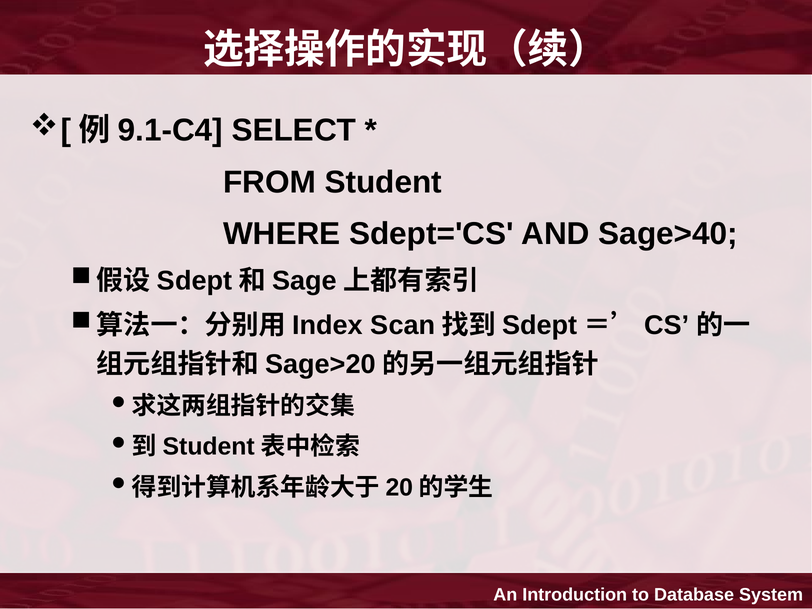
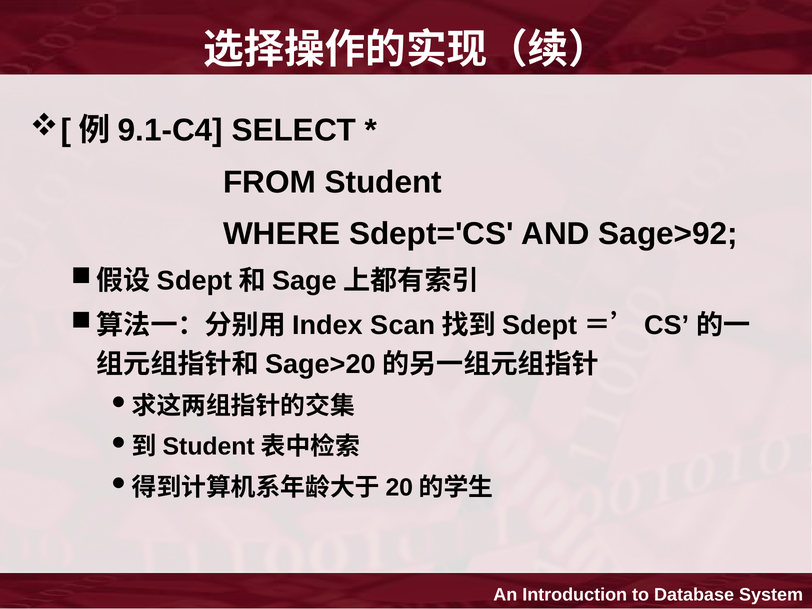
Sage>40: Sage>40 -> Sage>92
